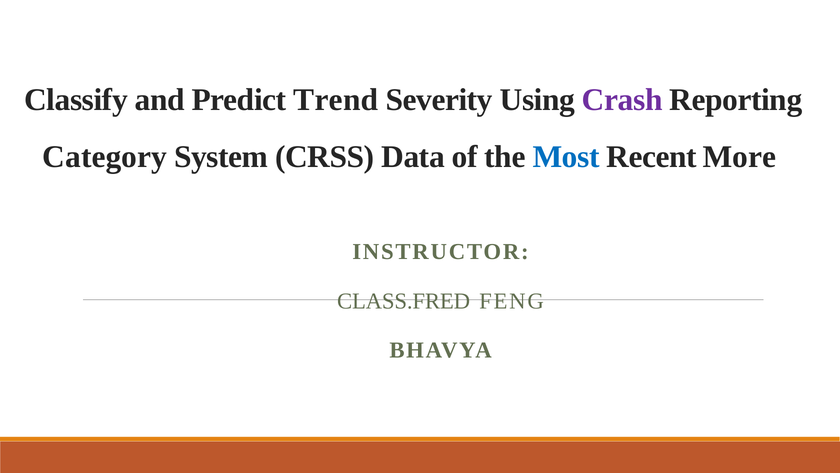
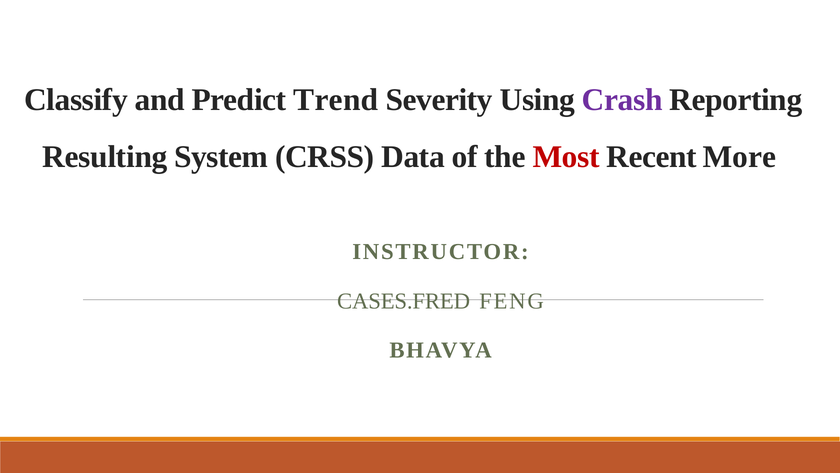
Category: Category -> Resulting
Most colour: blue -> red
CLASS.FRED: CLASS.FRED -> CASES.FRED
